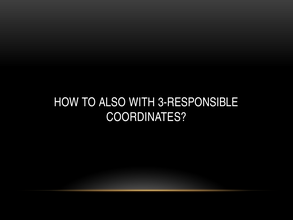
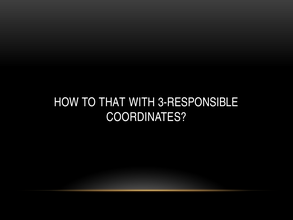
ALSO: ALSO -> THAT
